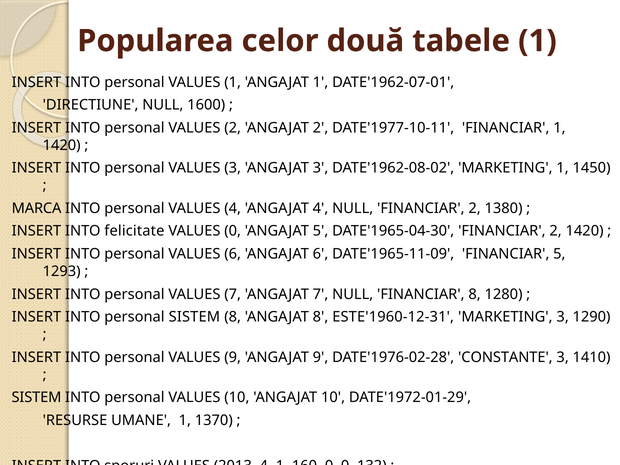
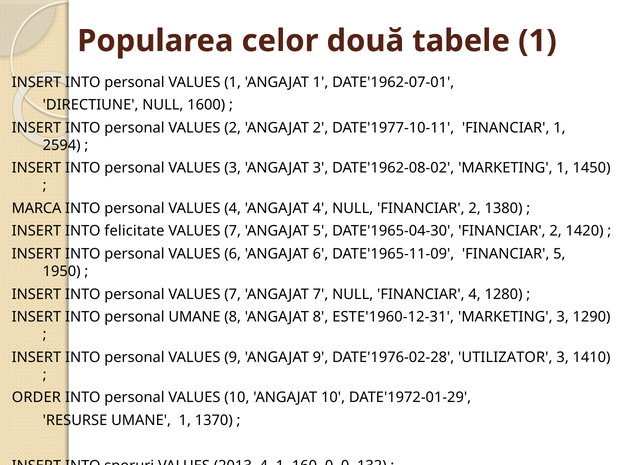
1420 at (62, 145): 1420 -> 2594
0 at (233, 231): 0 -> 7
1293: 1293 -> 1950
FINANCIAR 8: 8 -> 4
personal SISTEM: SISTEM -> UMANE
CONSTANTE: CONSTANTE -> UTILIZATOR
SISTEM at (37, 398): SISTEM -> ORDER
